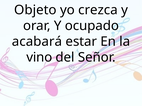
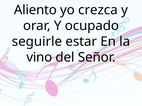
Objeto: Objeto -> Aliento
acabará: acabará -> seguirle
